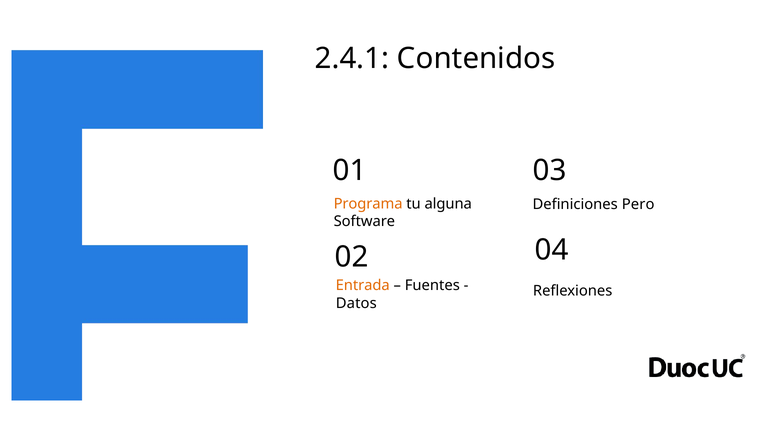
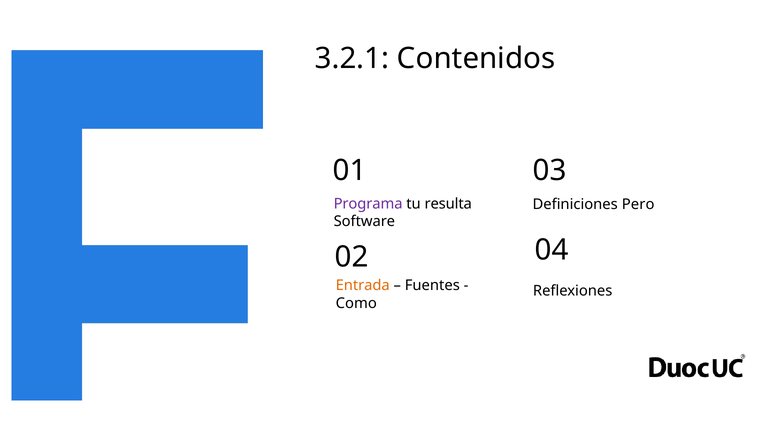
2.4.1: 2.4.1 -> 3.2.1
Programa colour: orange -> purple
alguna: alguna -> resulta
Datos: Datos -> Como
